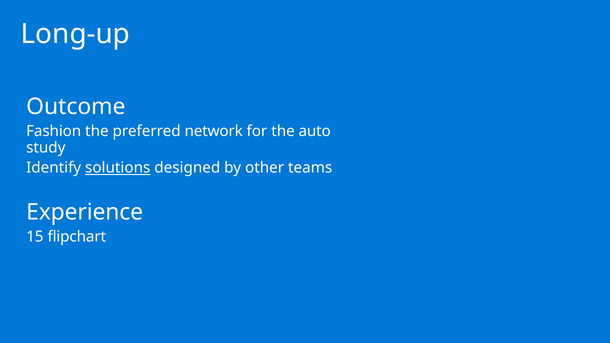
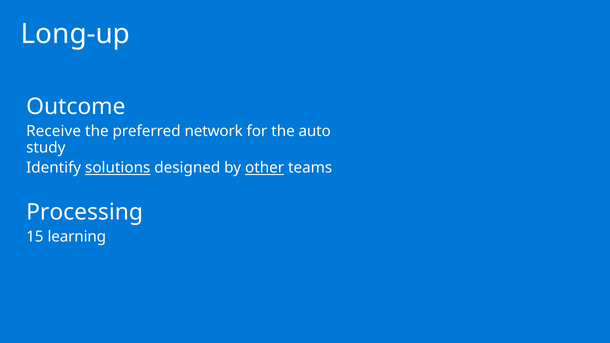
Fashion: Fashion -> Receive
other underline: none -> present
Experience: Experience -> Processing
flipchart: flipchart -> learning
